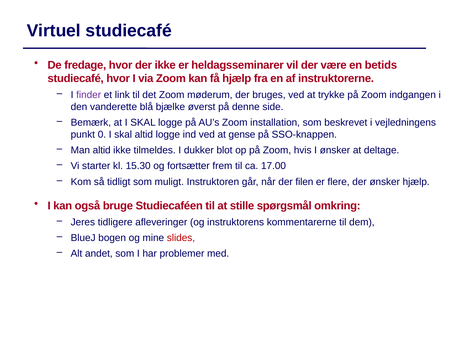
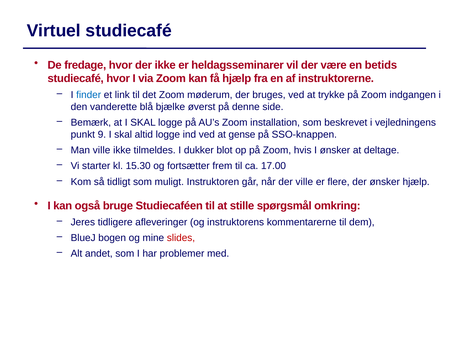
finder colour: purple -> blue
0: 0 -> 9
Man altid: altid -> ville
der filen: filen -> ville
